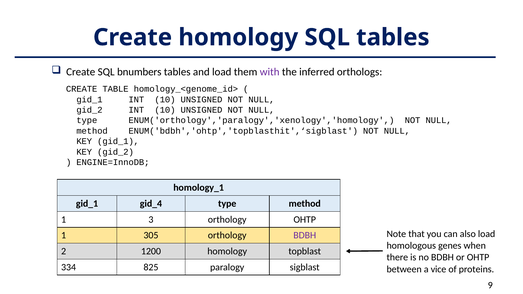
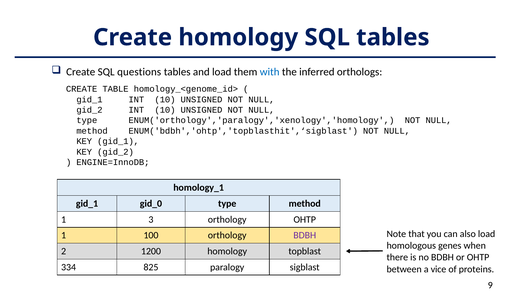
bnumbers: bnumbers -> questions
with colour: purple -> blue
gid_4: gid_4 -> gid_0
305: 305 -> 100
